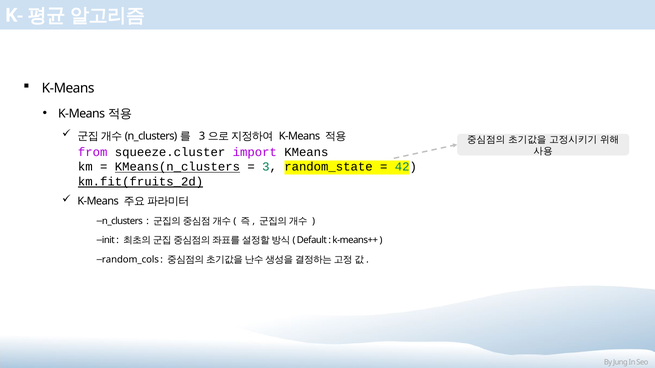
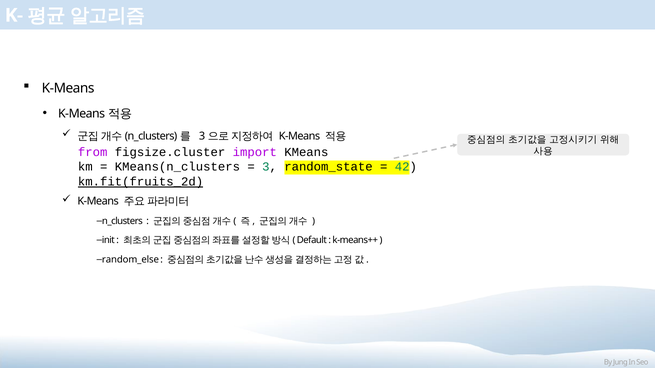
squeeze.cluster: squeeze.cluster -> figsize.cluster
KMeans(n_clusters underline: present -> none
random_cols: random_cols -> random_else
